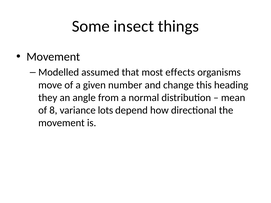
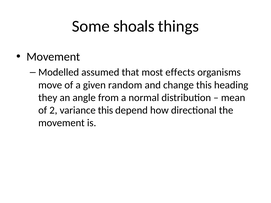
insect: insect -> shoals
number: number -> random
8: 8 -> 2
variance lots: lots -> this
